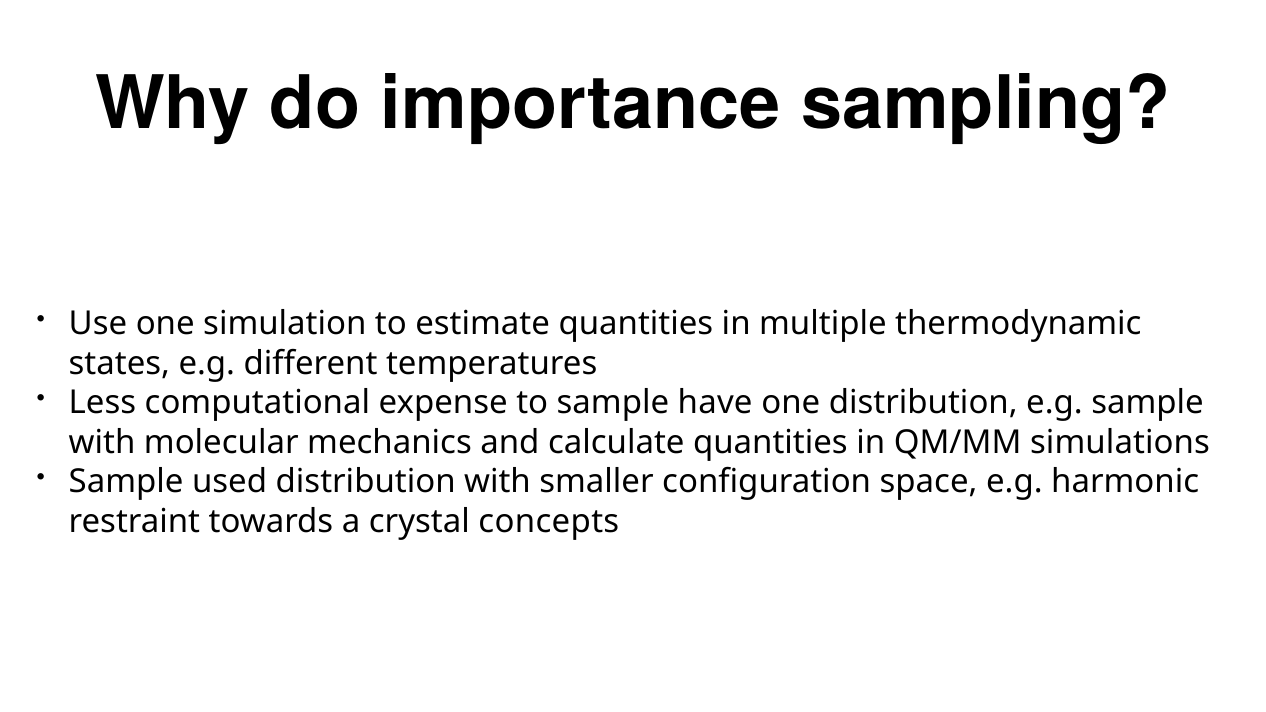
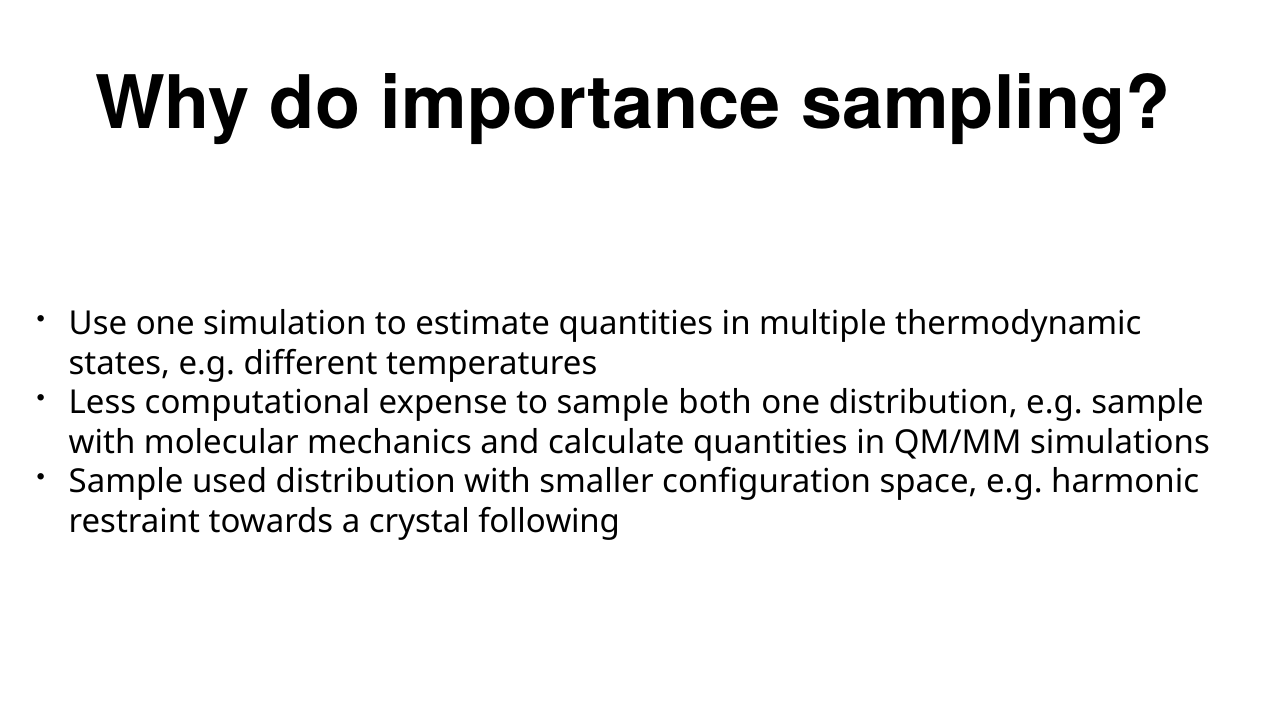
have: have -> both
concepts: concepts -> following
